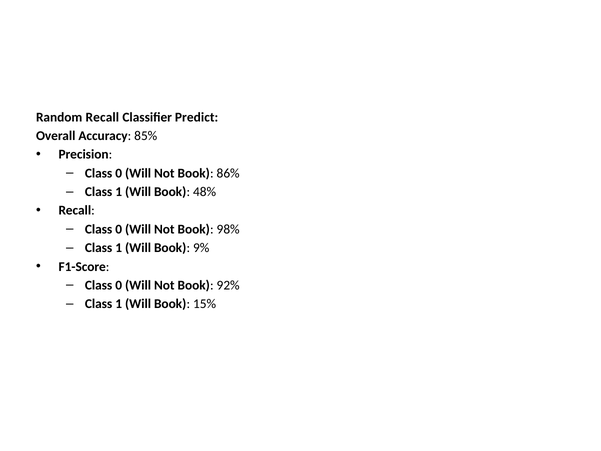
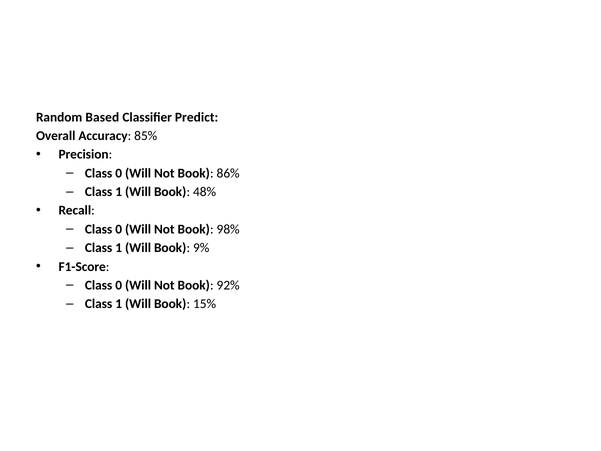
Random Recall: Recall -> Based
